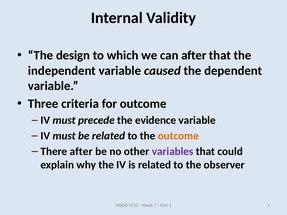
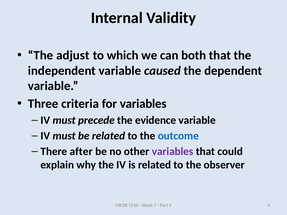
design: design -> adjust
can after: after -> both
for outcome: outcome -> variables
outcome at (178, 136) colour: orange -> blue
